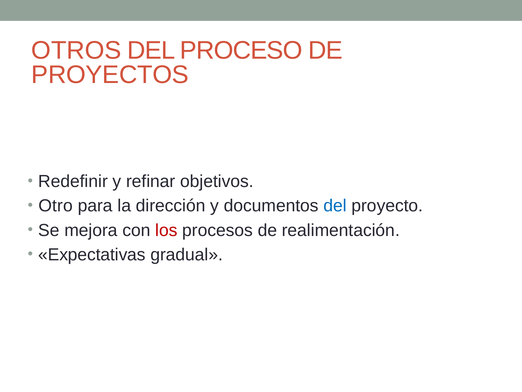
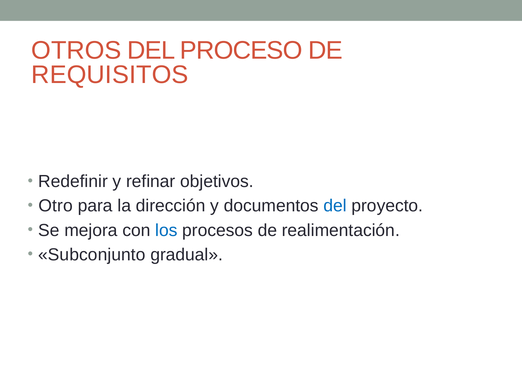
PROYECTOS: PROYECTOS -> REQUISITOS
los colour: red -> blue
Expectativas: Expectativas -> Subconjunto
